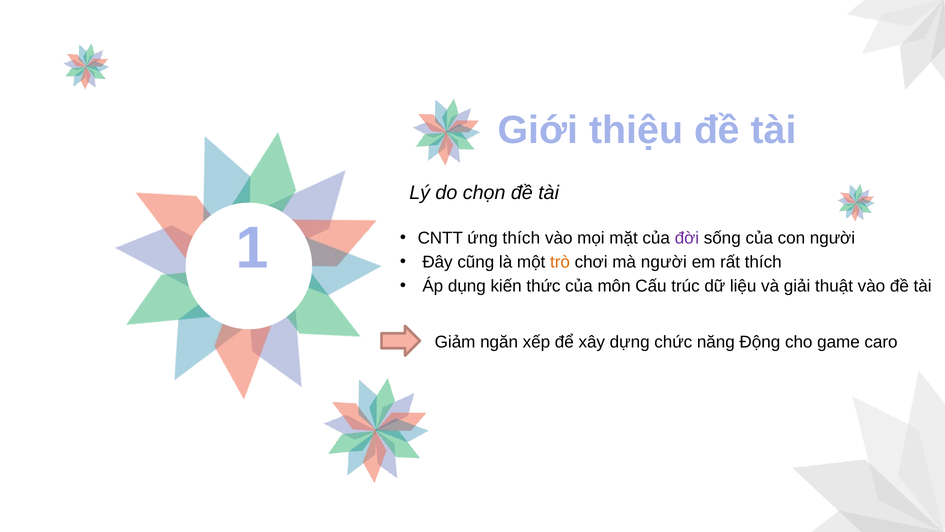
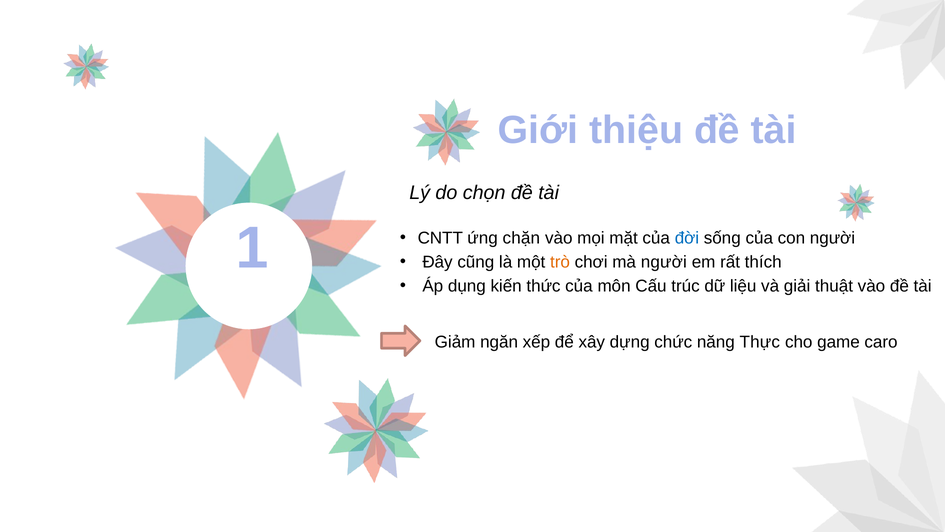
ứng thích: thích -> chặn
đời colour: purple -> blue
Động: Động -> Thực
